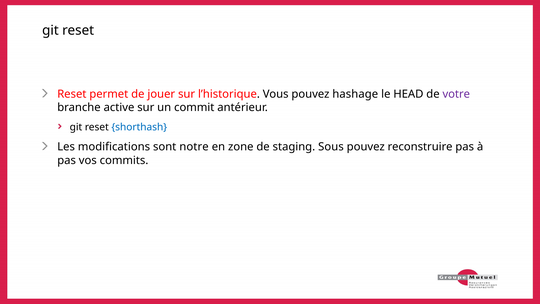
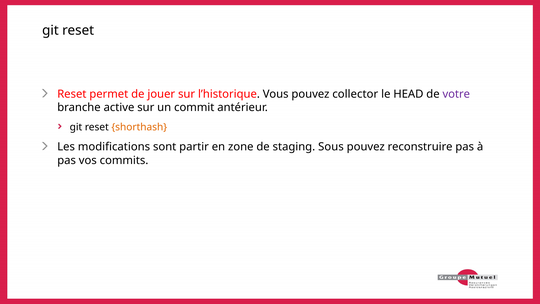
hashage: hashage -> collector
shorthash colour: blue -> orange
notre: notre -> partir
